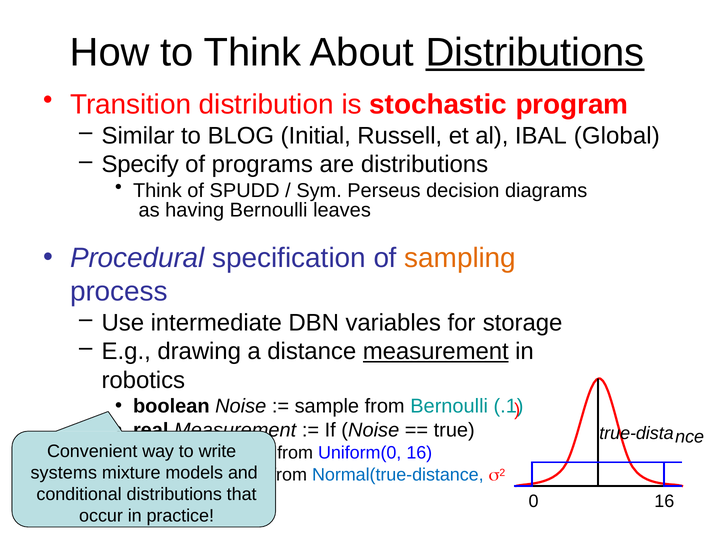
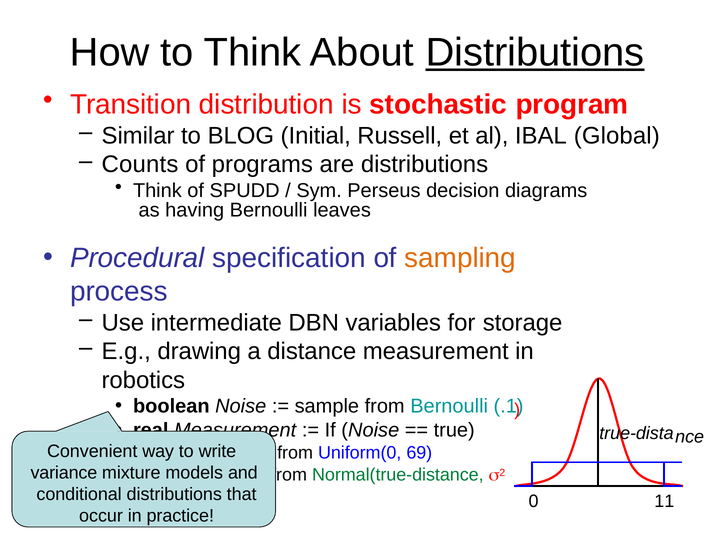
Specify: Specify -> Counts
measurement at (436, 352) underline: present -> none
Uniform(0 16: 16 -> 69
systems: systems -> variance
Normal(true-distance colour: blue -> green
0 16: 16 -> 11
